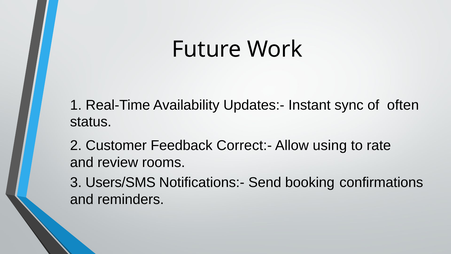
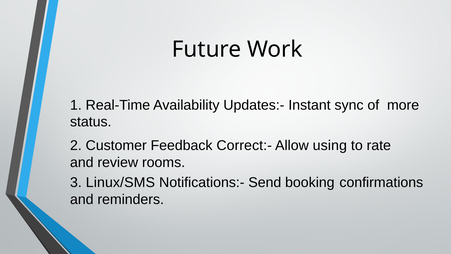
often: often -> more
Users/SMS: Users/SMS -> Linux/SMS
